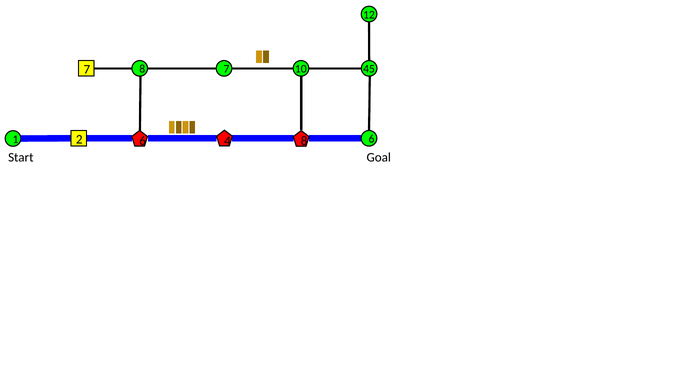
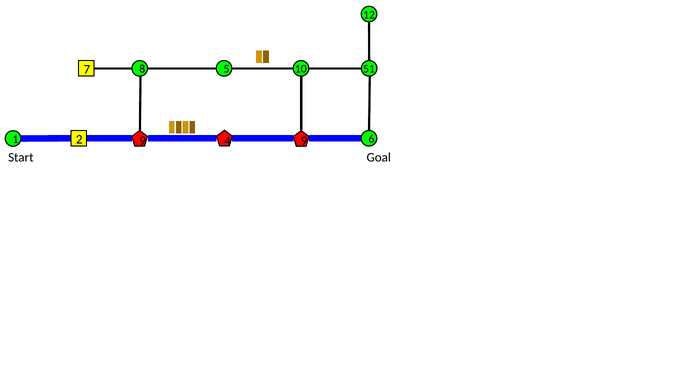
45: 45 -> 51
8 7: 7 -> 5
2 6: 6 -> 9
4 8: 8 -> 9
